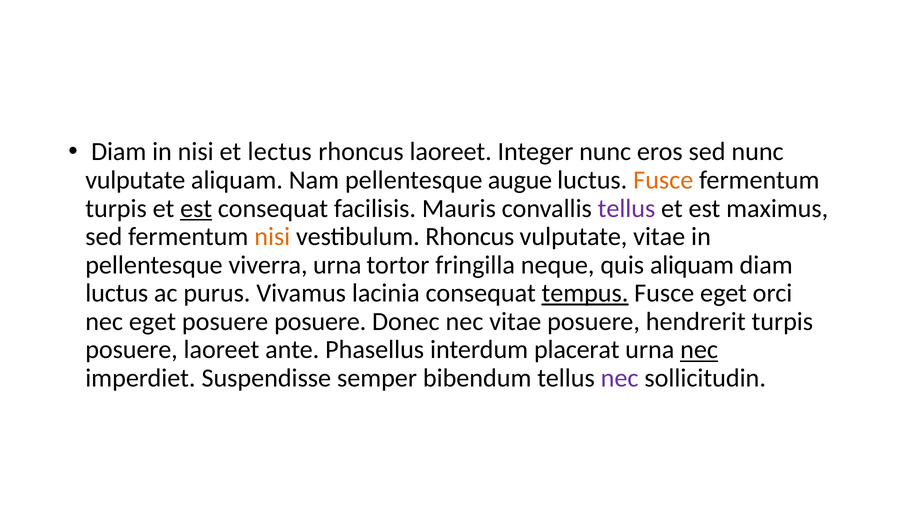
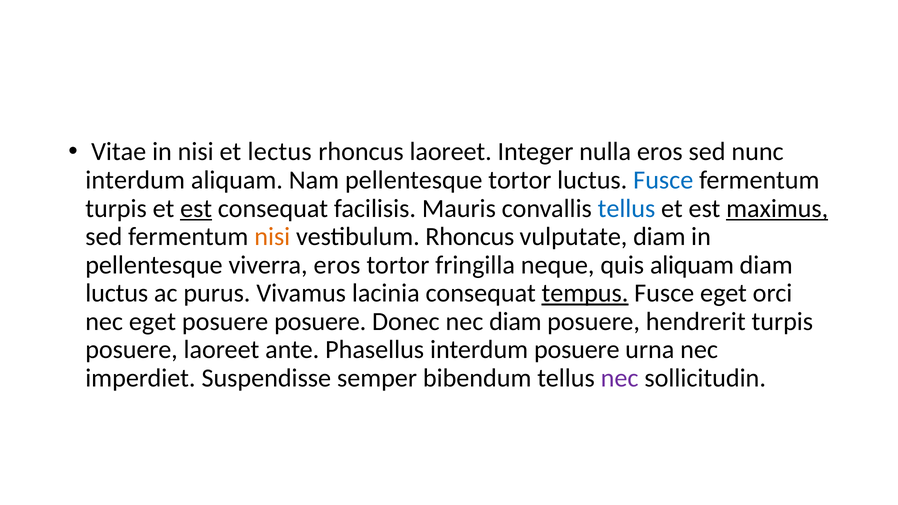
Diam at (119, 152): Diam -> Vitae
Integer nunc: nunc -> nulla
vulputate at (135, 180): vulputate -> interdum
pellentesque augue: augue -> tortor
Fusce at (663, 180) colour: orange -> blue
tellus at (627, 208) colour: purple -> blue
maximus underline: none -> present
vulputate vitae: vitae -> diam
viverra urna: urna -> eros
nec vitae: vitae -> diam
interdum placerat: placerat -> posuere
nec at (699, 350) underline: present -> none
